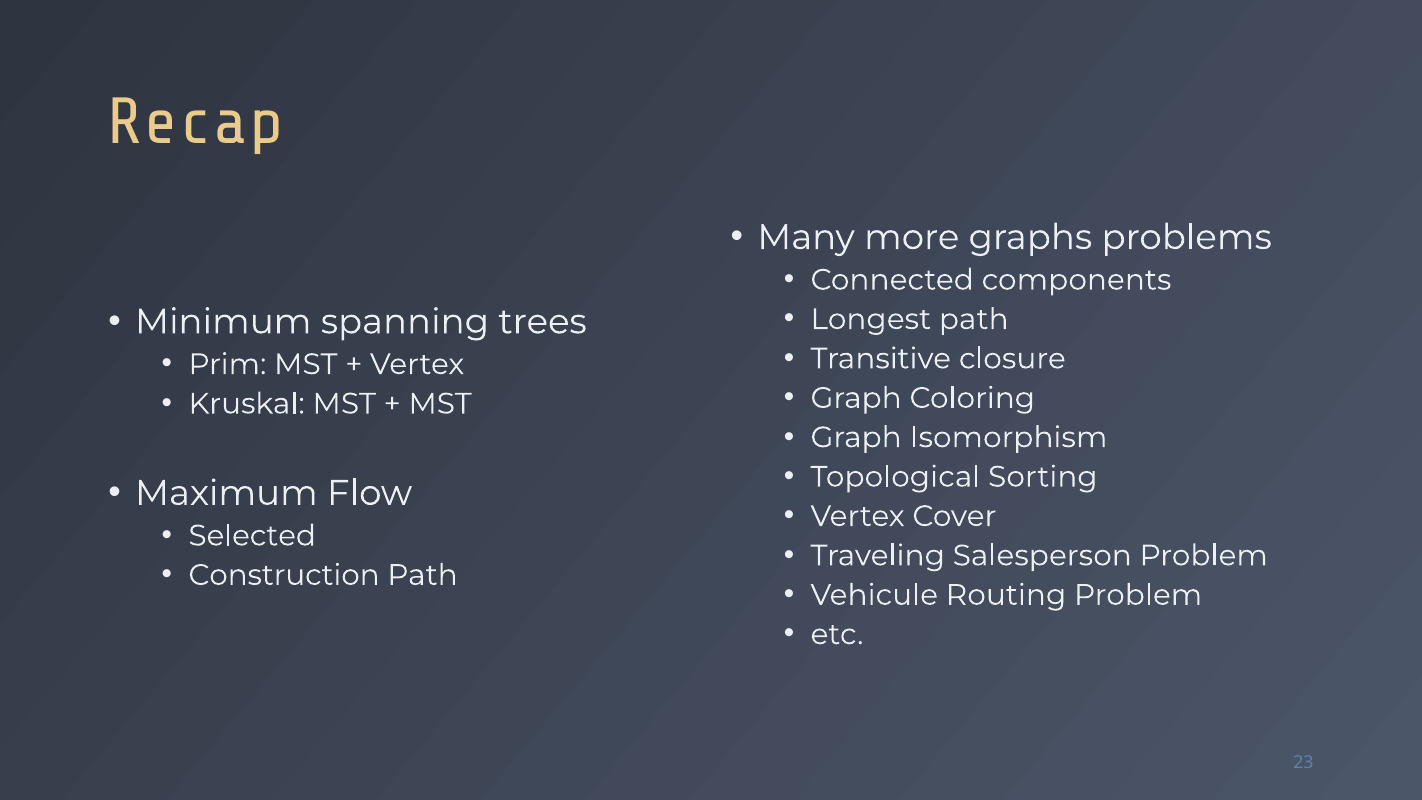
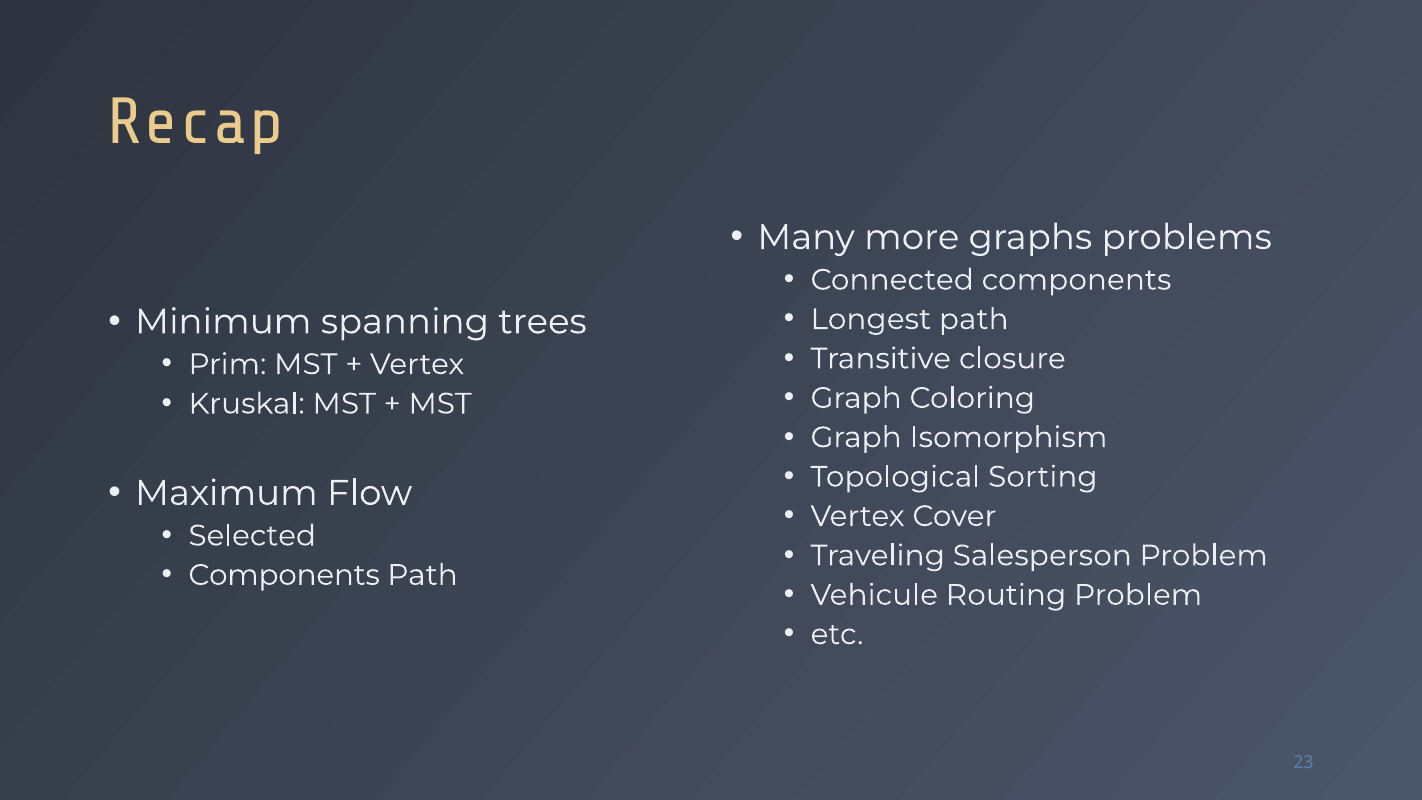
Construction at (284, 575): Construction -> Components
